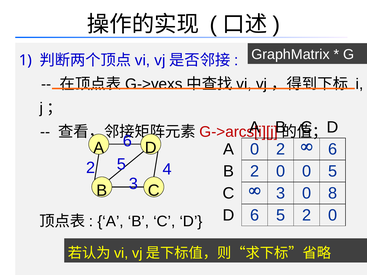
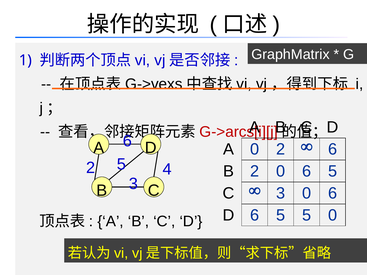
2 0 0: 0 -> 6
3 0 8: 8 -> 6
5 2: 2 -> 5
